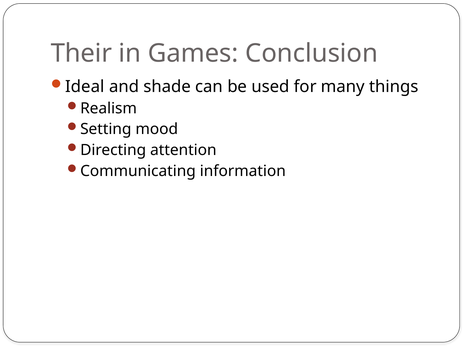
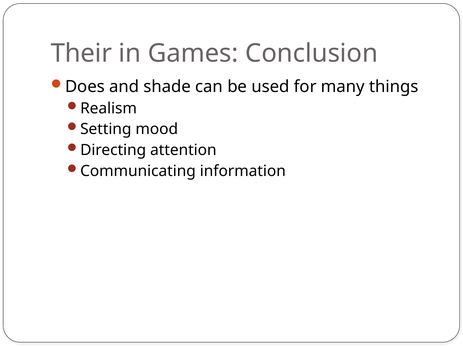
Ideal: Ideal -> Does
